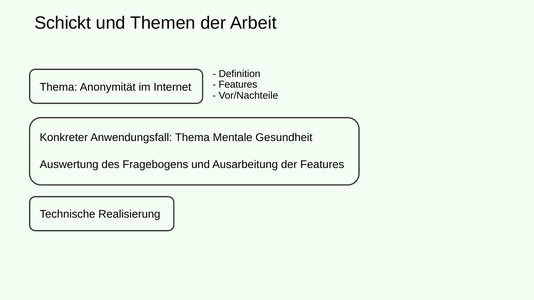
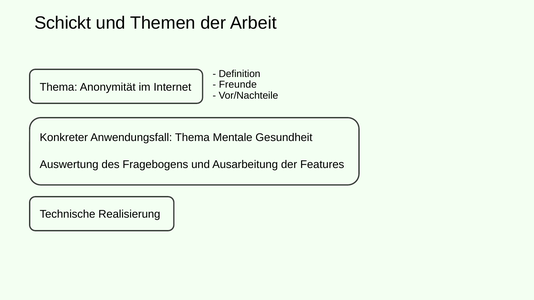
Features at (238, 85): Features -> Freunde
